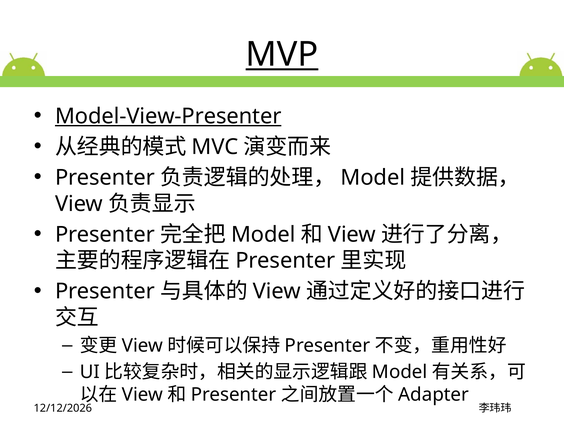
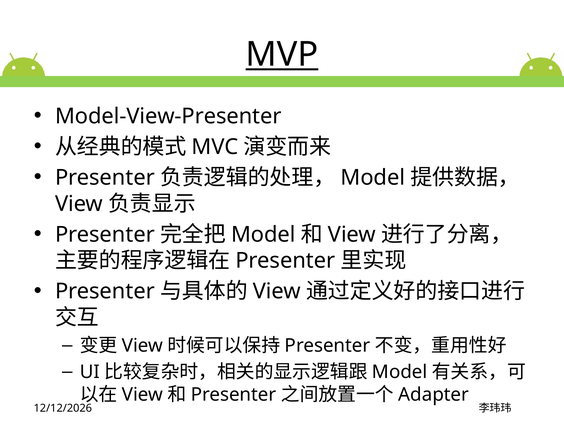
Model-View-Presenter underline: present -> none
